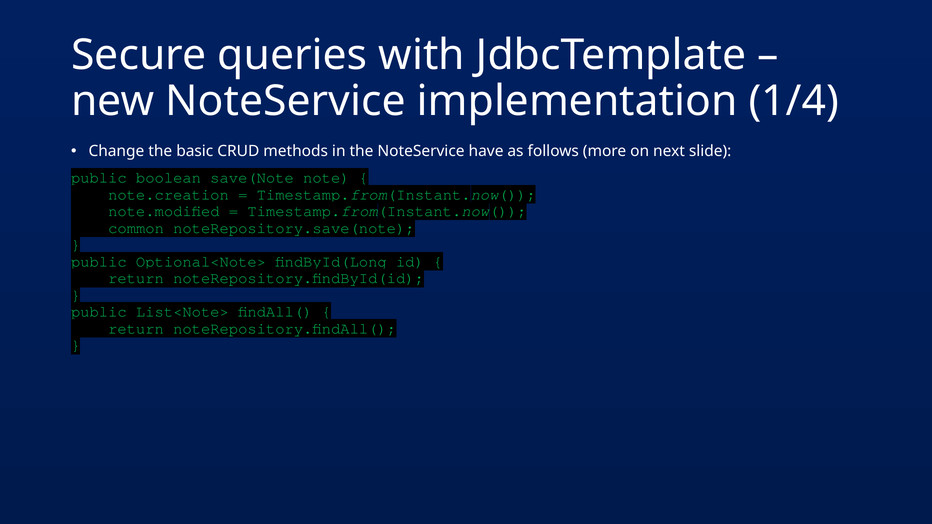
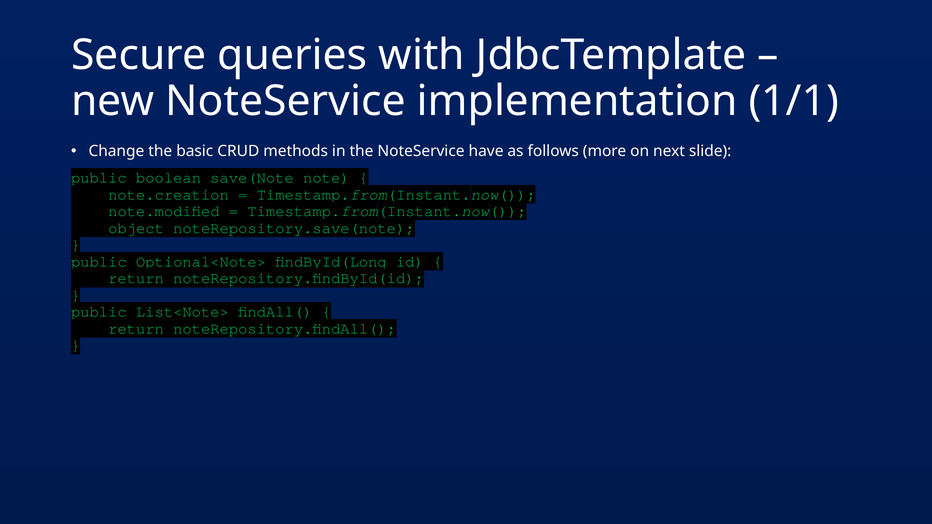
1/4: 1/4 -> 1/1
common: common -> object
